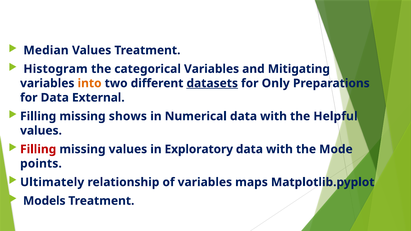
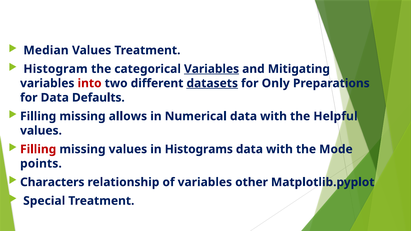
Variables at (212, 69) underline: none -> present
into colour: orange -> red
External: External -> Defaults
shows: shows -> allows
Exploratory: Exploratory -> Histograms
Ultimately: Ultimately -> Characters
maps: maps -> other
Models: Models -> Special
